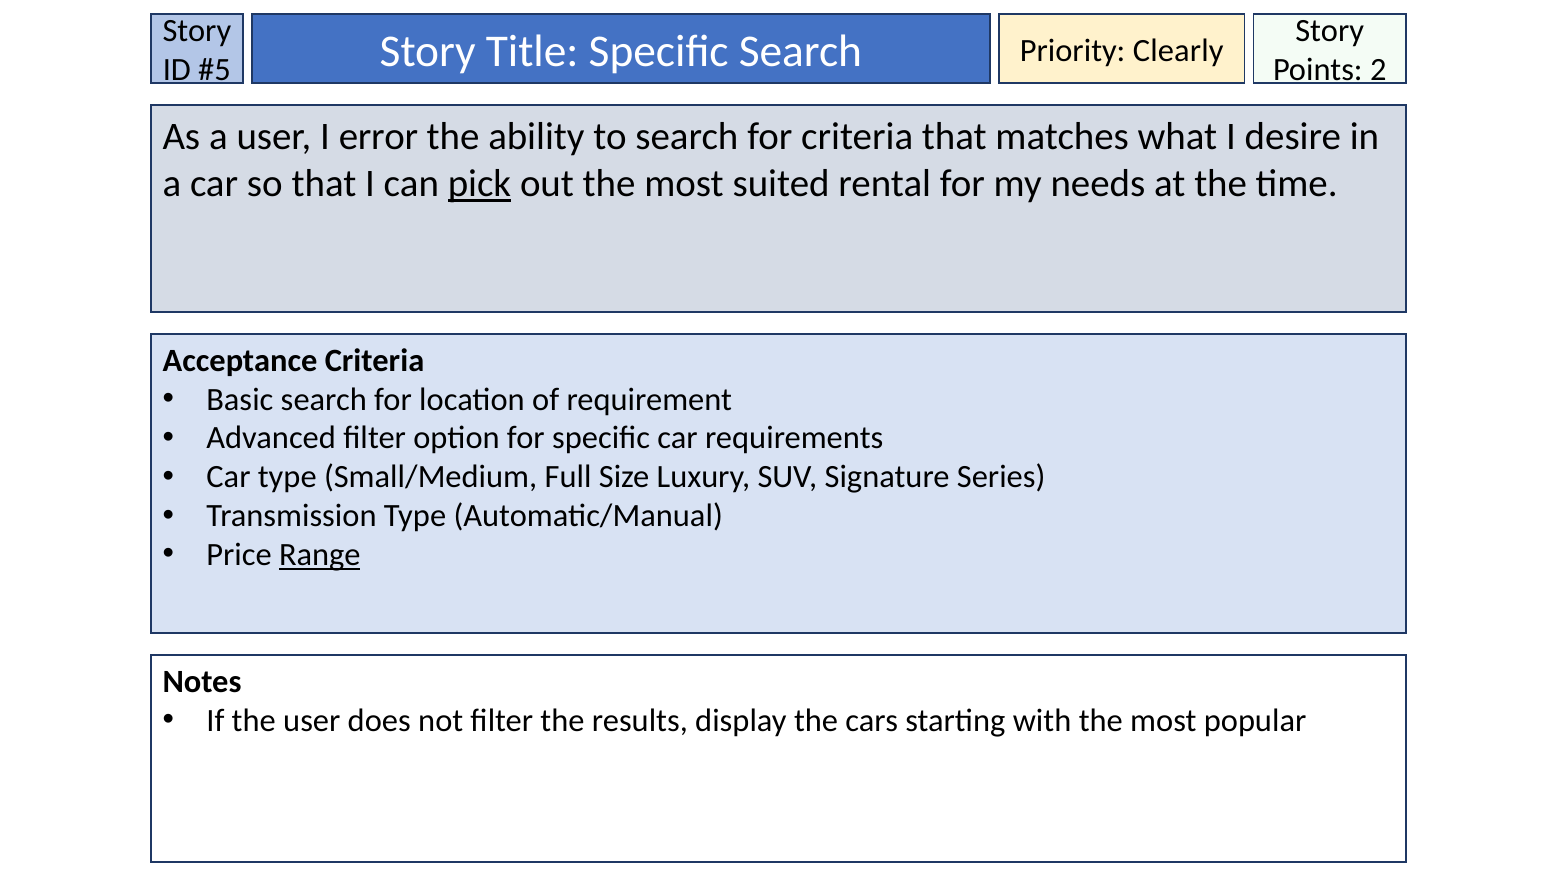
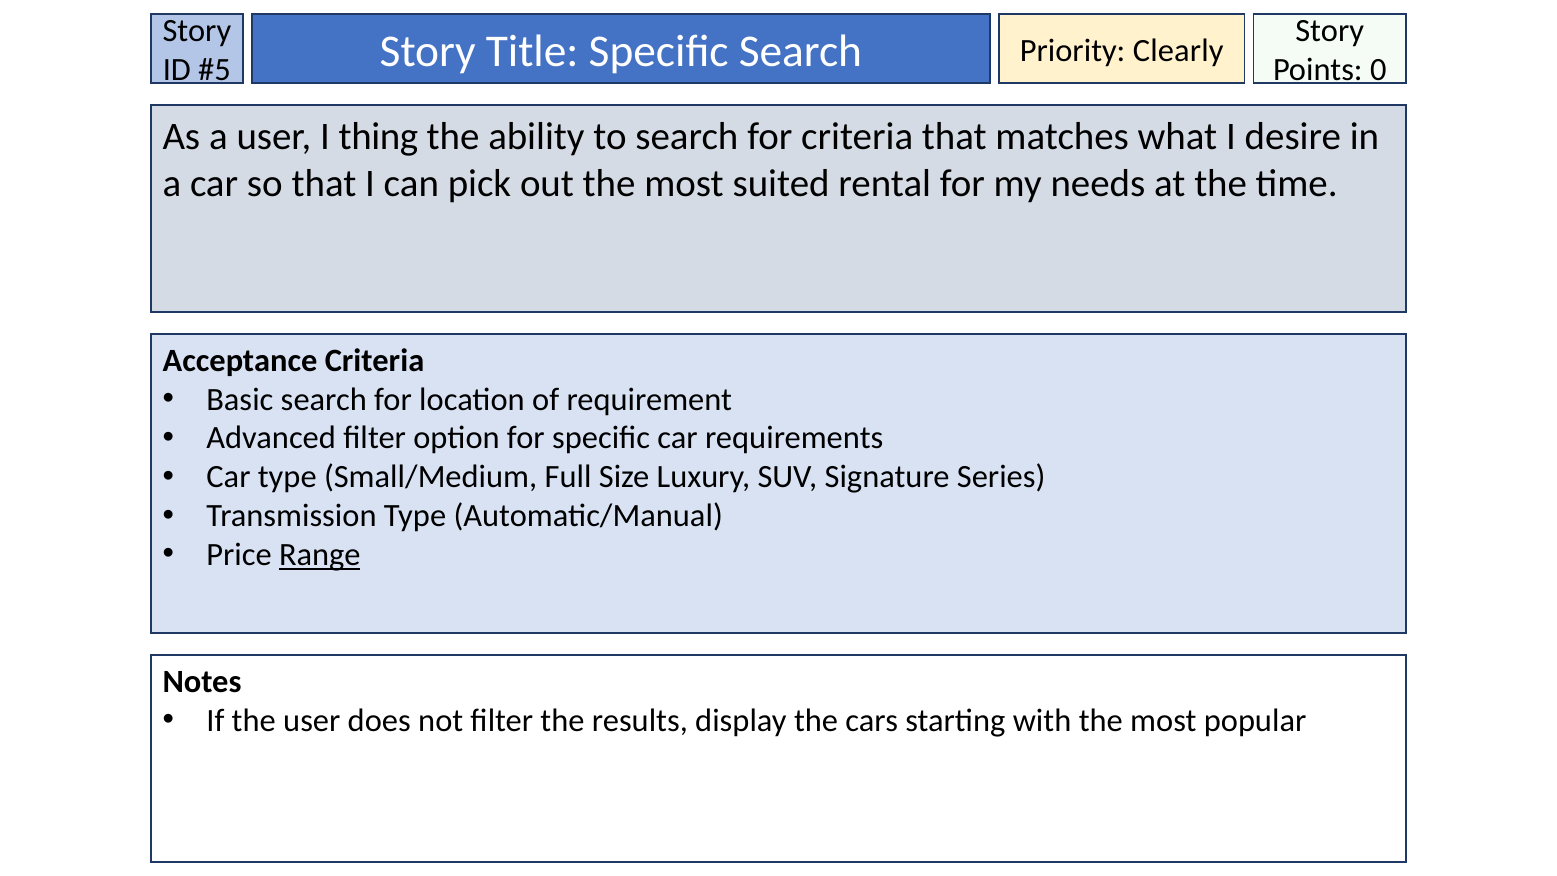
2: 2 -> 0
error: error -> thing
pick underline: present -> none
